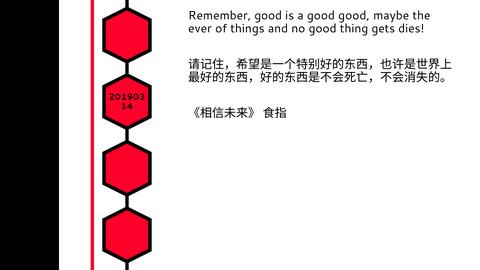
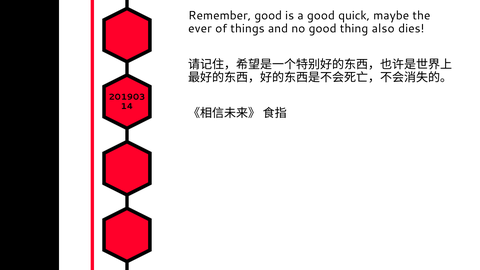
good good: good -> quick
gets: gets -> also
